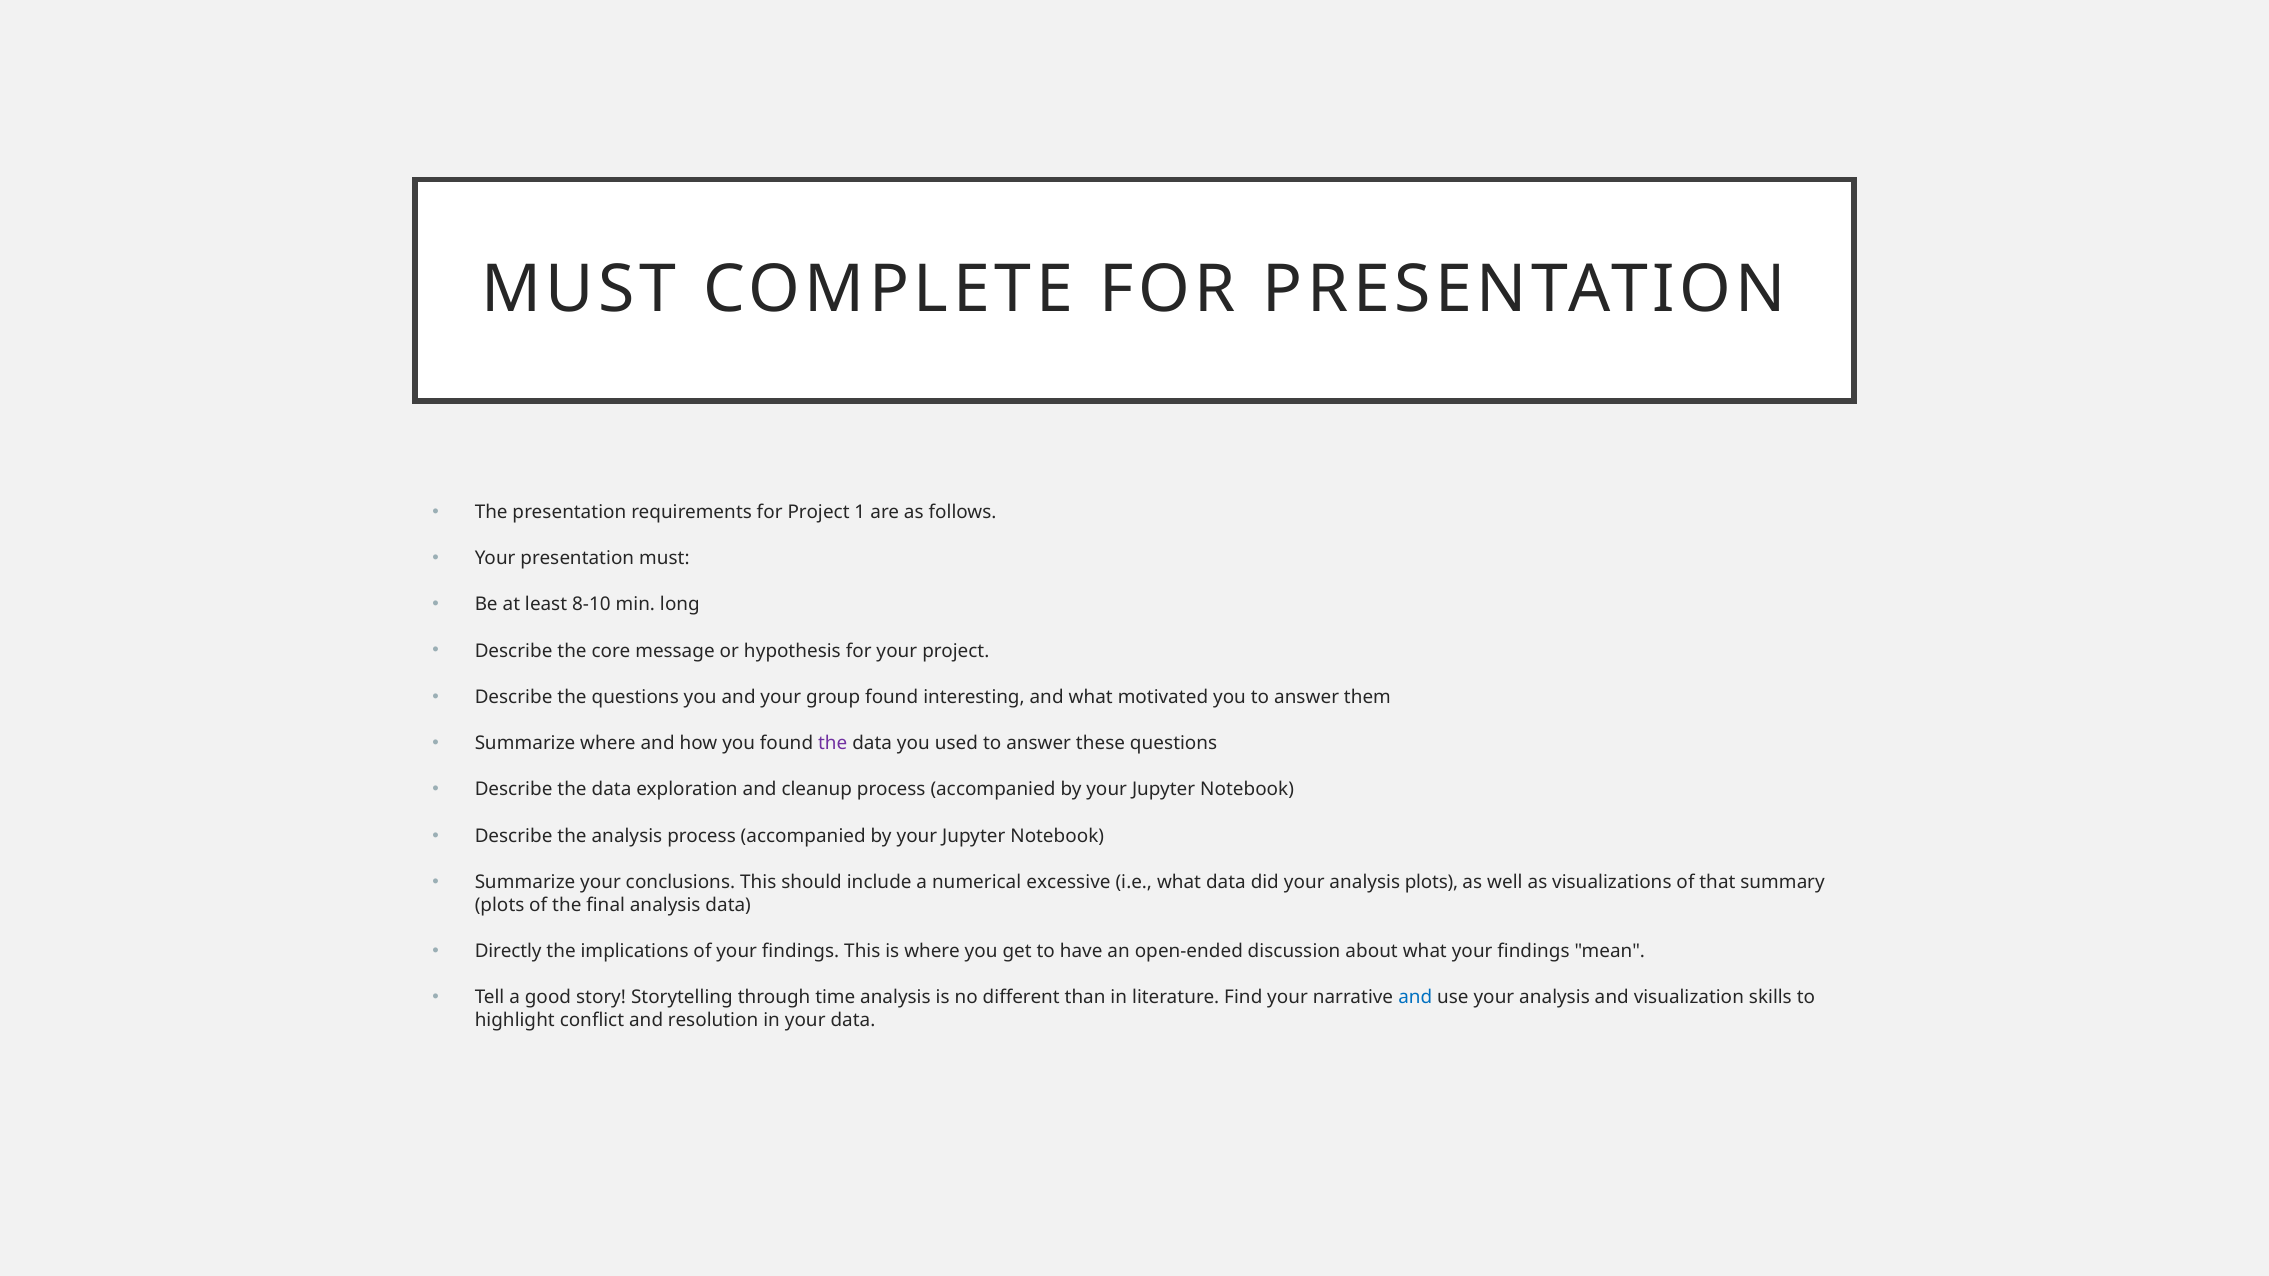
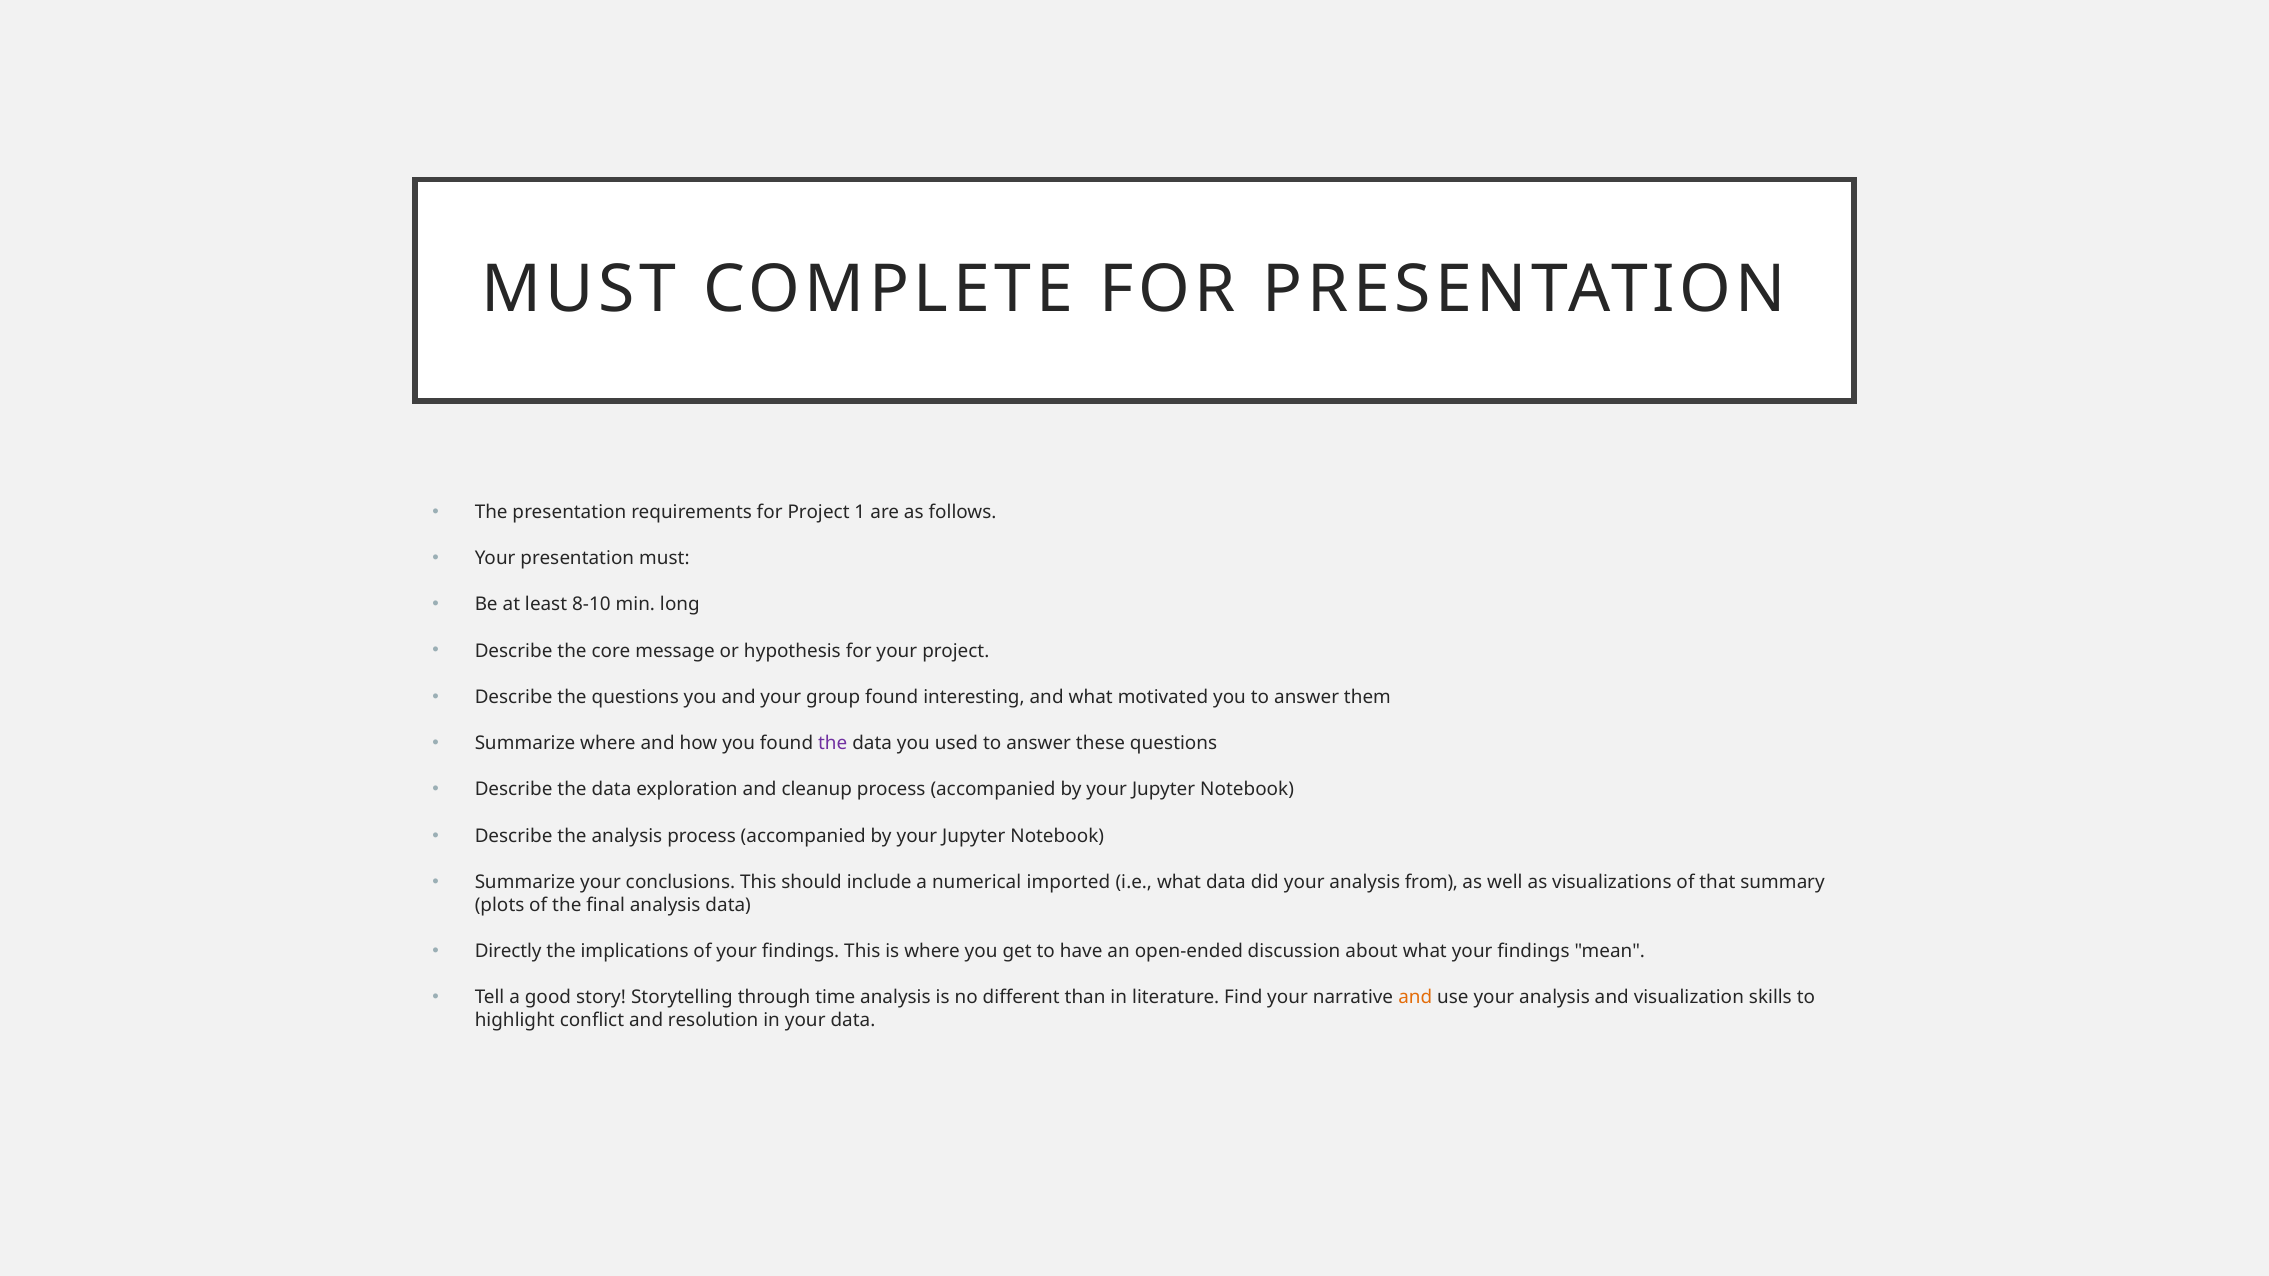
excessive: excessive -> imported
analysis plots: plots -> from
and at (1415, 998) colour: blue -> orange
